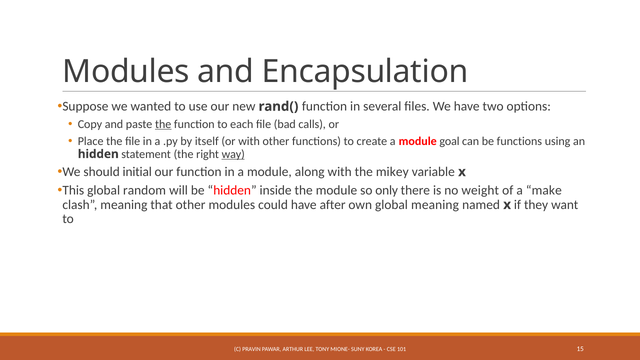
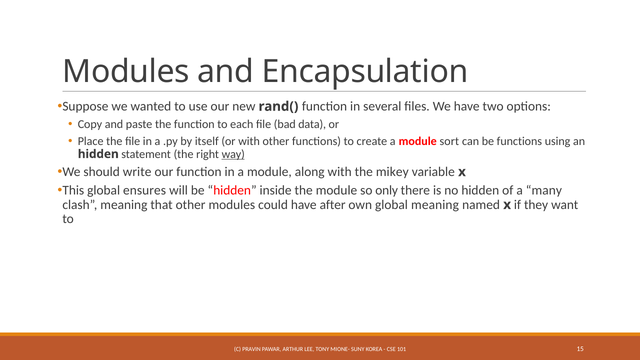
the at (163, 124) underline: present -> none
calls: calls -> data
goal: goal -> sort
initial: initial -> write
random: random -> ensures
no weight: weight -> hidden
make: make -> many
